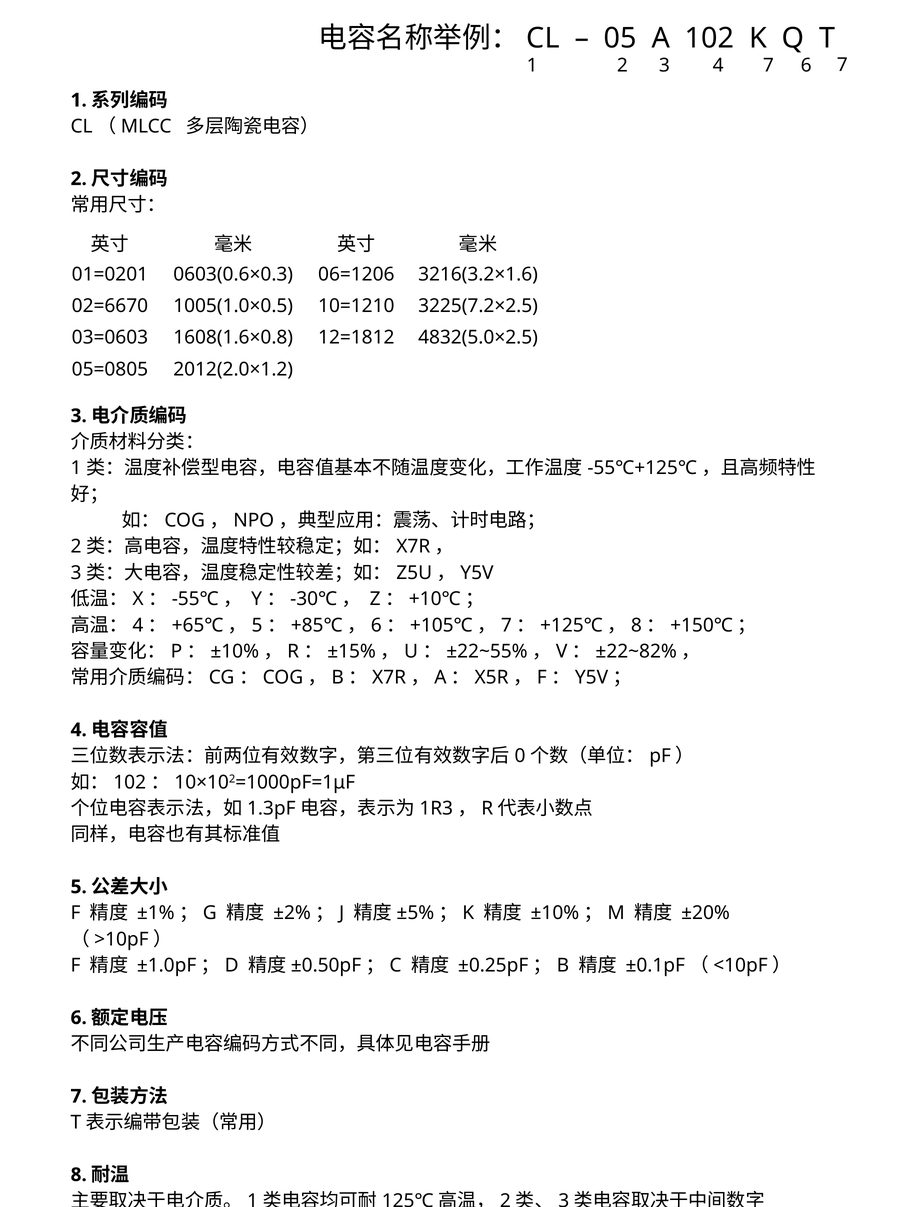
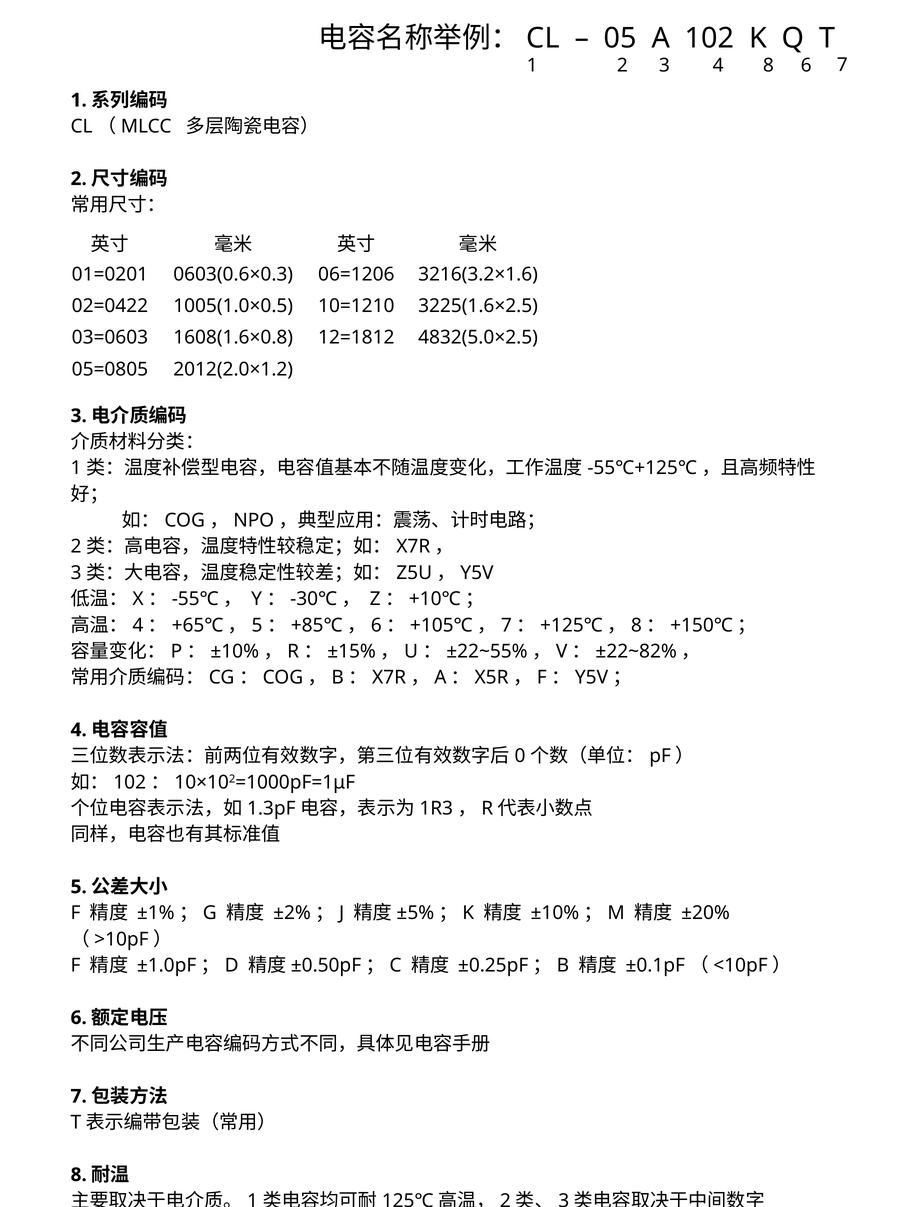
4 7: 7 -> 8
02=6670: 02=6670 -> 02=0422
3225(7.2×2.5: 3225(7.2×2.5 -> 3225(1.6×2.5
